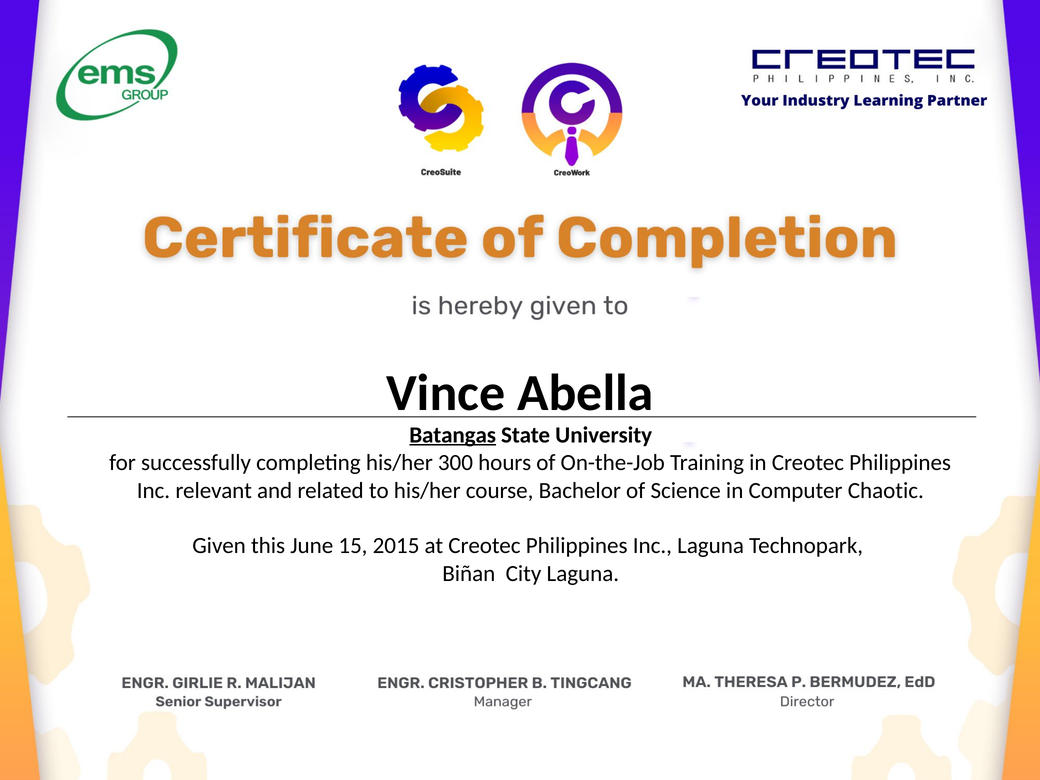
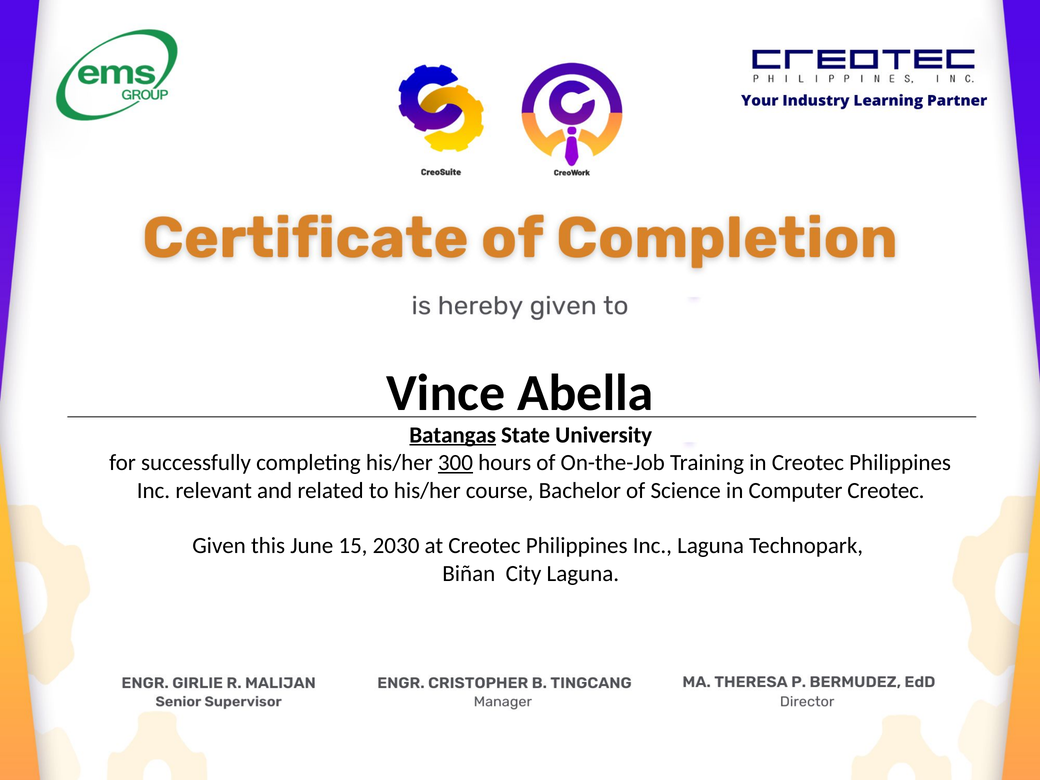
300 underline: none -> present
Computer Chaotic: Chaotic -> Creotec
2015: 2015 -> 2030
